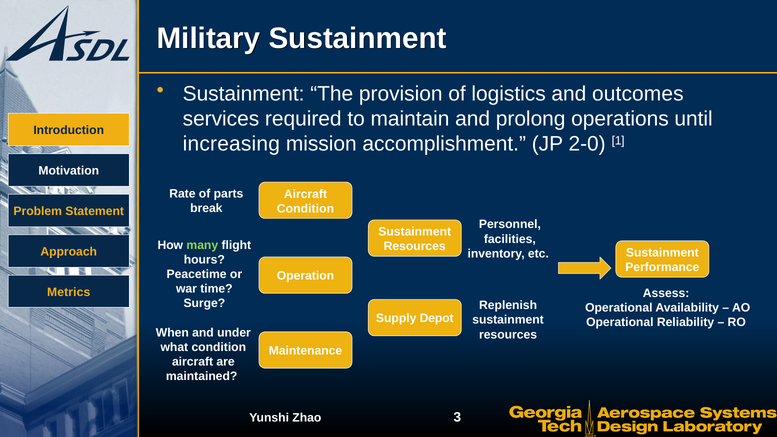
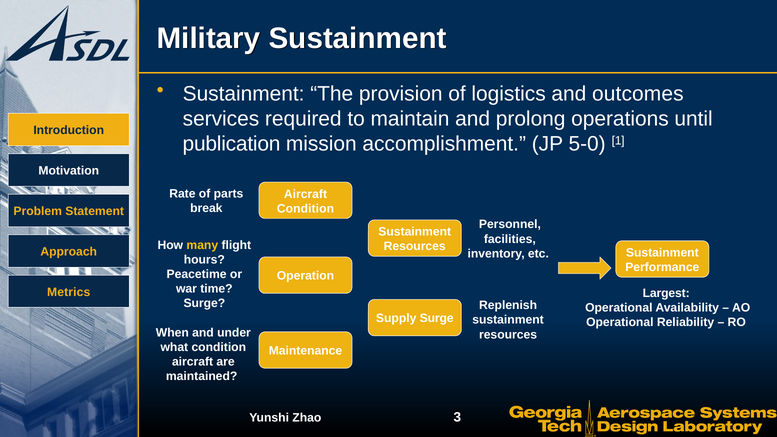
increasing: increasing -> publication
2-0: 2-0 -> 5-0
many colour: light green -> yellow
Assess: Assess -> Largest
Supply Depot: Depot -> Surge
